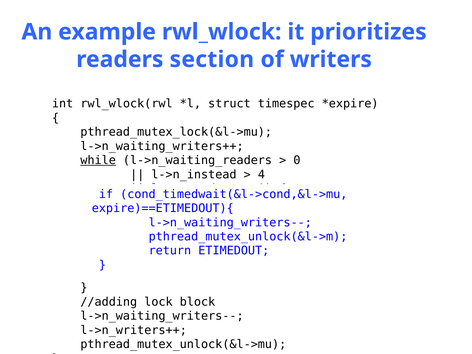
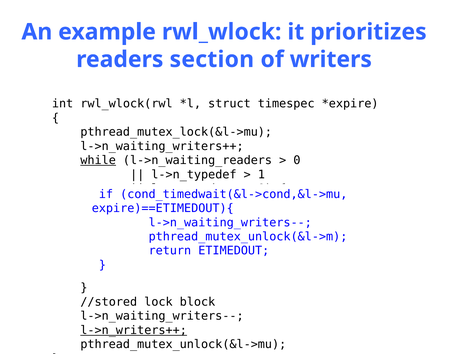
l->n_instead: l->n_instead -> l->n_typedef
4: 4 -> 1
//adding: //adding -> //stored
l->n_writers++ underline: none -> present
